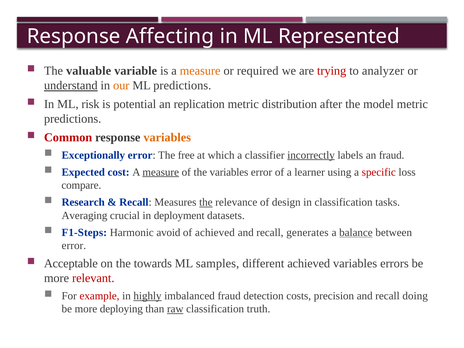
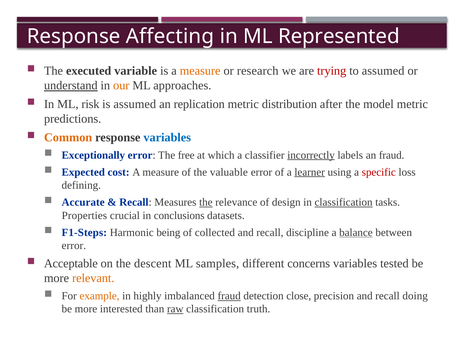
valuable: valuable -> executed
required: required -> research
to analyzer: analyzer -> assumed
ML predictions: predictions -> approaches
is potential: potential -> assumed
Common colour: red -> orange
variables at (167, 137) colour: orange -> blue
measure at (161, 172) underline: present -> none
the variables: variables -> valuable
learner underline: none -> present
compare: compare -> defining
Research: Research -> Accurate
classification at (344, 202) underline: none -> present
Averaging: Averaging -> Properties
deployment: deployment -> conclusions
avoid: avoid -> being
of achieved: achieved -> collected
generates: generates -> discipline
towards: towards -> descent
different achieved: achieved -> concerns
errors: errors -> tested
relevant colour: red -> orange
example colour: red -> orange
highly underline: present -> none
fraud at (229, 296) underline: none -> present
costs: costs -> close
deploying: deploying -> interested
